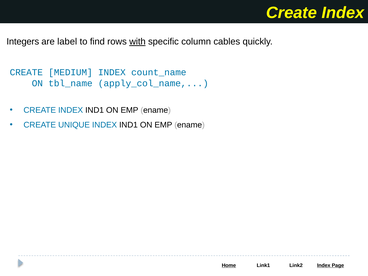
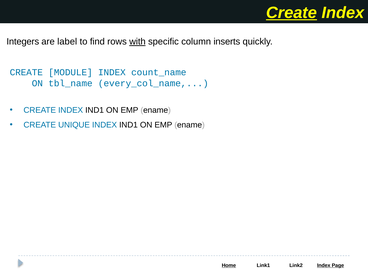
Create at (292, 13) underline: none -> present
cables: cables -> inserts
MEDIUM: MEDIUM -> MODULE
apply_col_name: apply_col_name -> every_col_name
